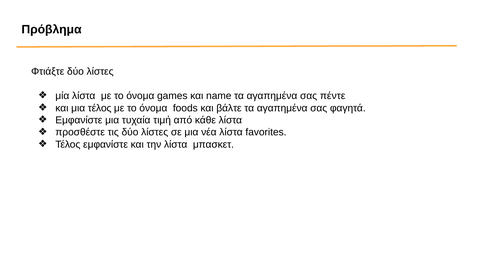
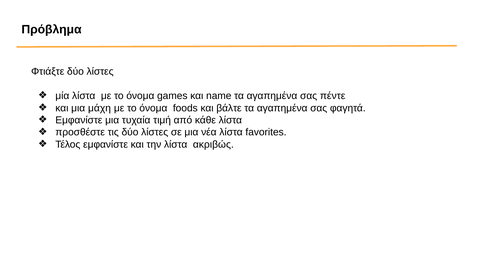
μια τέλος: τέλος -> μάχη
μπασκετ: μπασκετ -> ακριβώς
